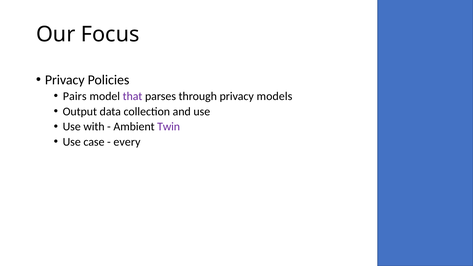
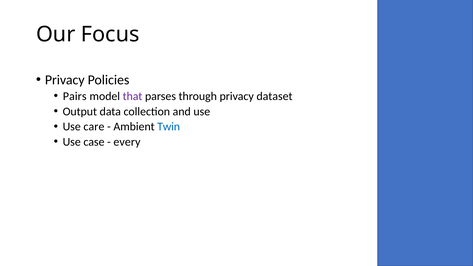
models: models -> dataset
with: with -> care
Twin colour: purple -> blue
